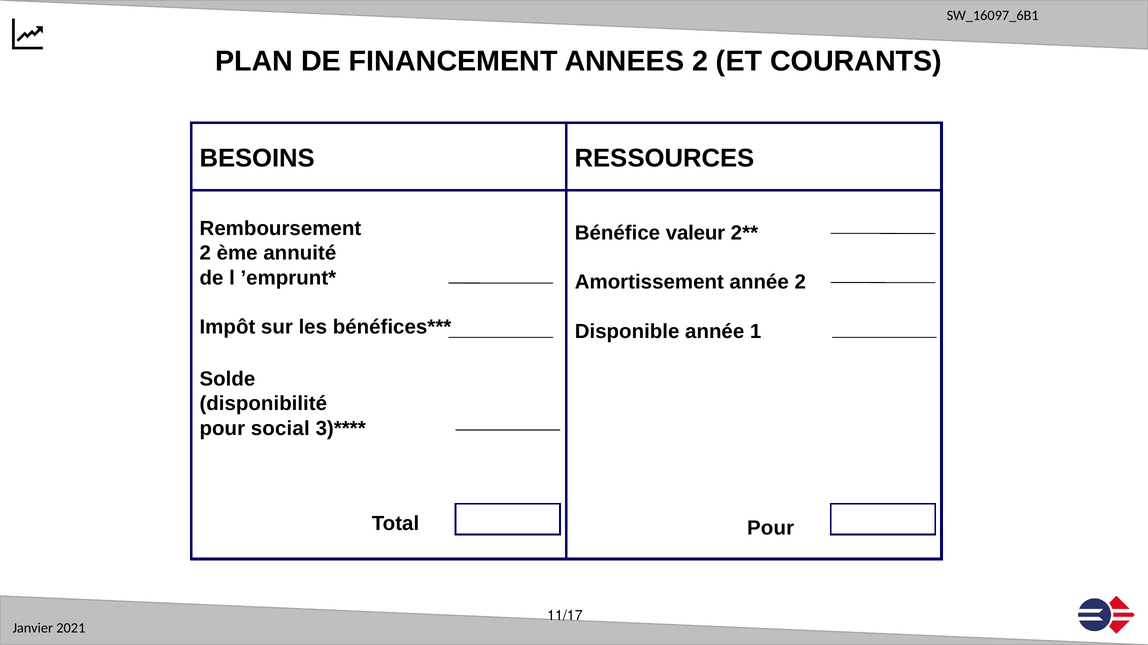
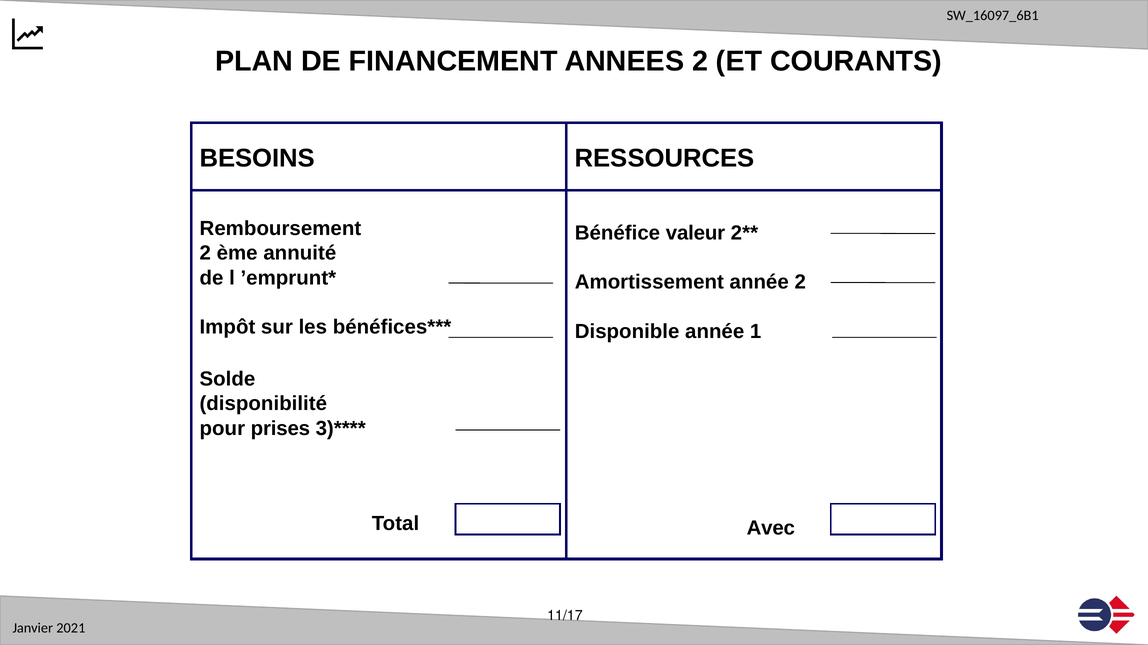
social: social -> prises
Pour at (771, 529): Pour -> Avec
